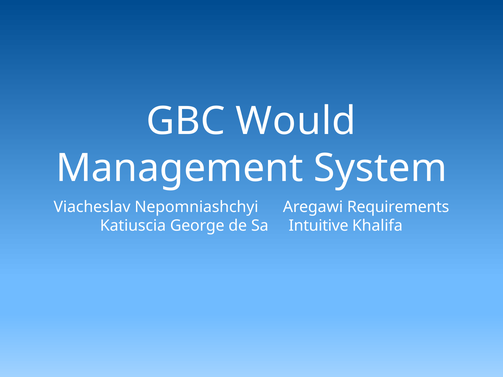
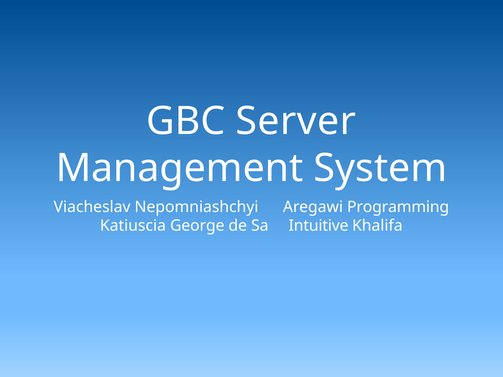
Would: Would -> Server
Requirements: Requirements -> Programming
